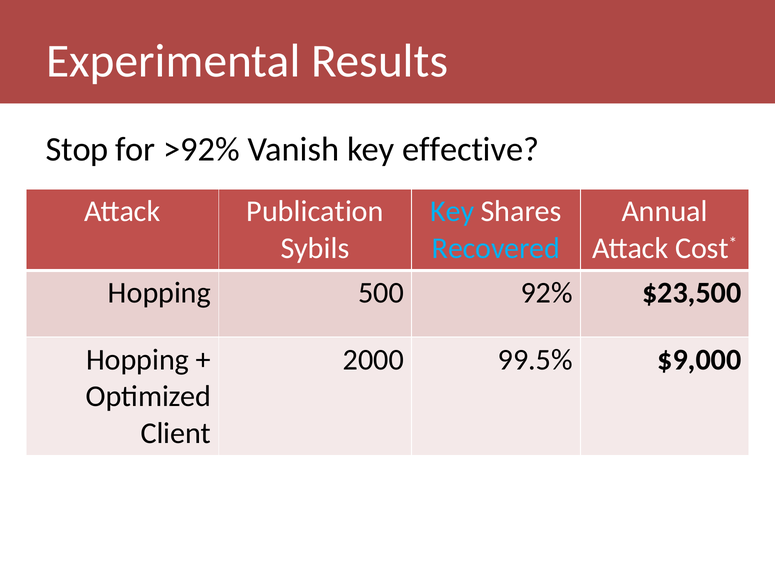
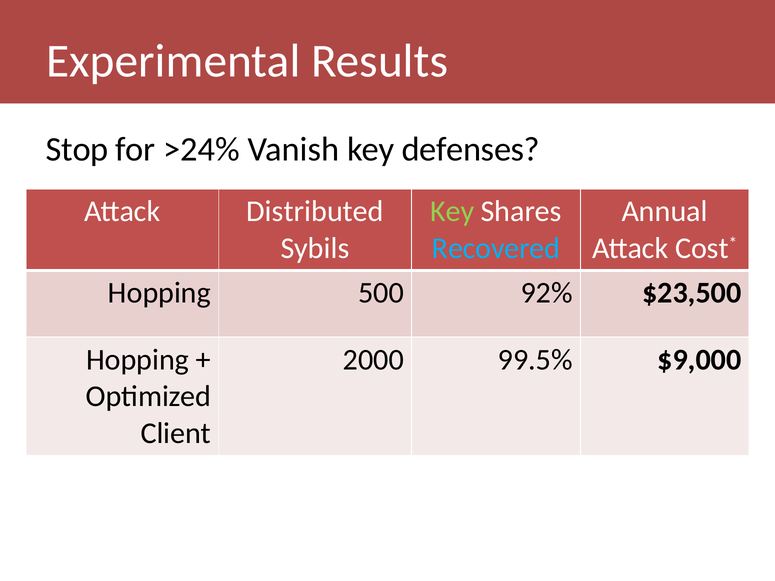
>92%: >92% -> >24%
effective: effective -> defenses
Publication: Publication -> Distributed
Key at (452, 212) colour: light blue -> light green
